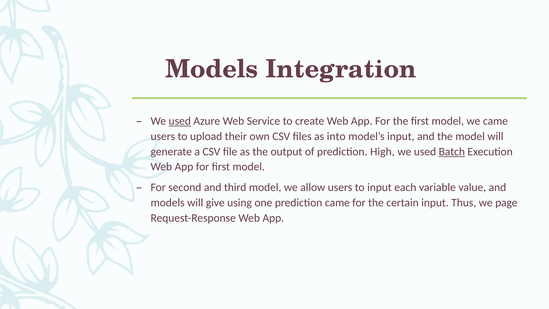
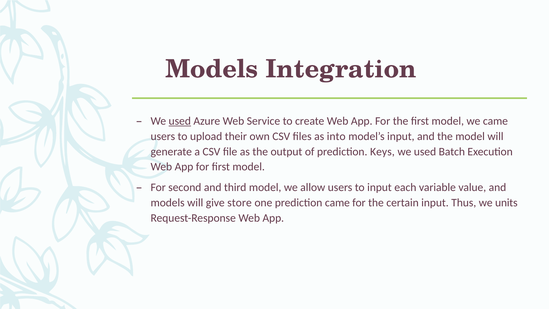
High: High -> Keys
Batch underline: present -> none
using: using -> store
page: page -> units
